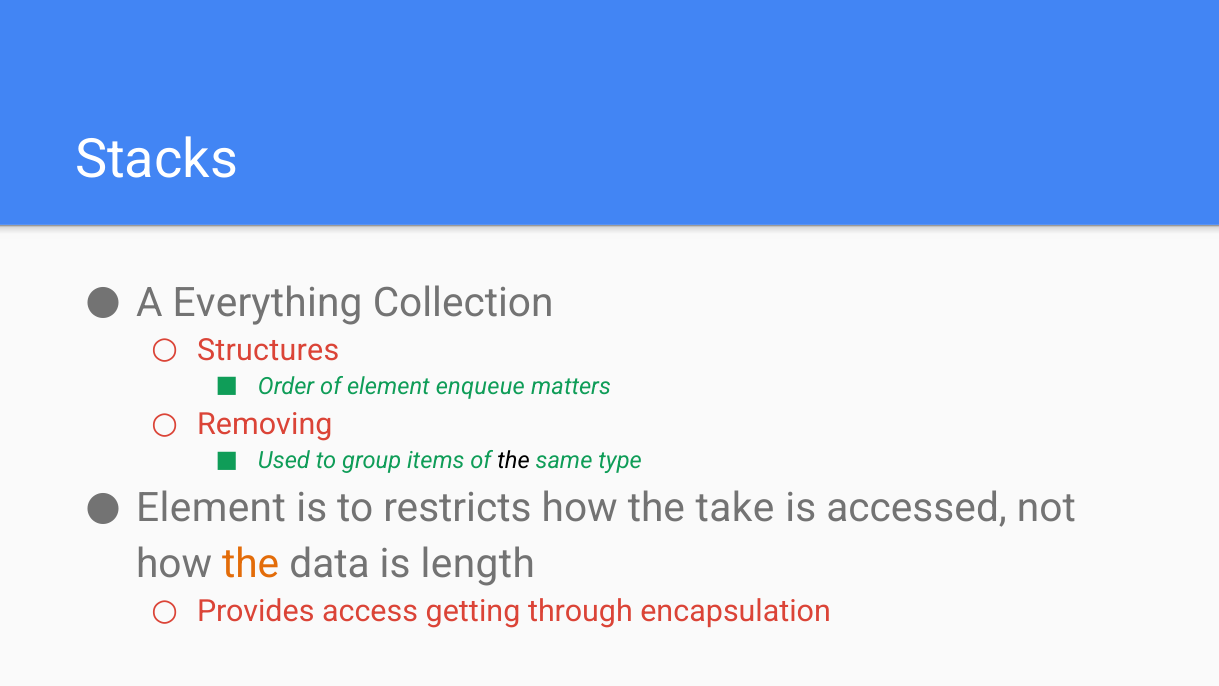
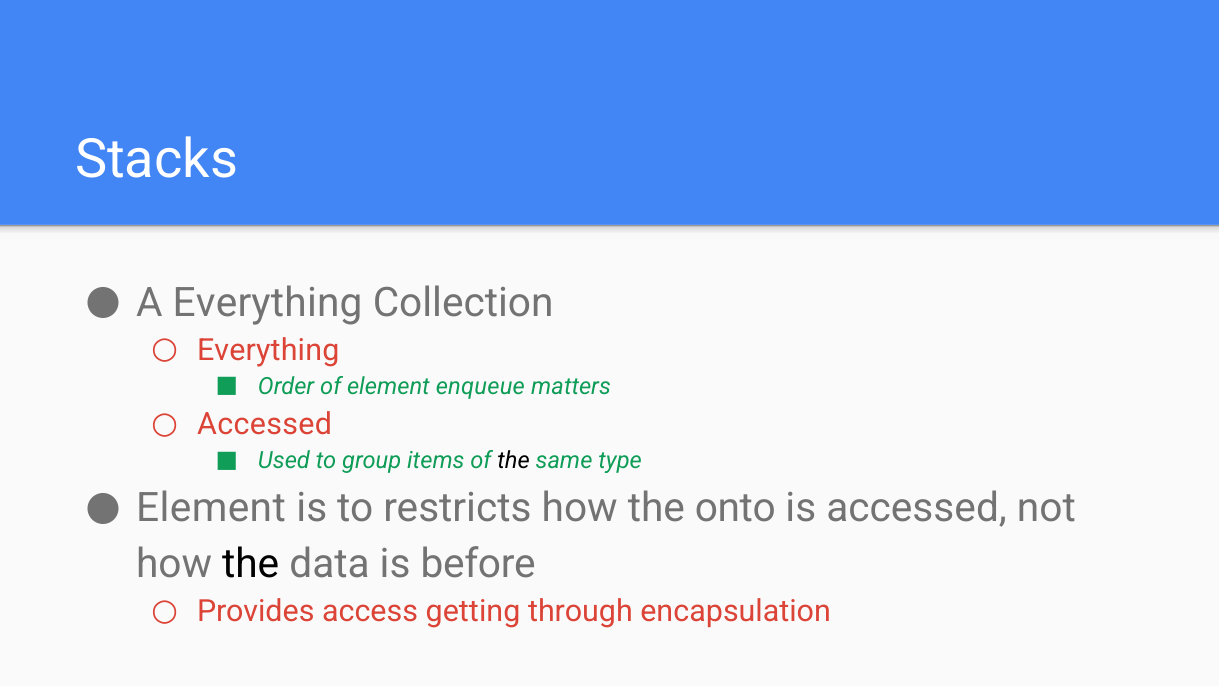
Structures at (268, 350): Structures -> Everything
Removing at (265, 425): Removing -> Accessed
take: take -> onto
the at (251, 564) colour: orange -> black
length: length -> before
